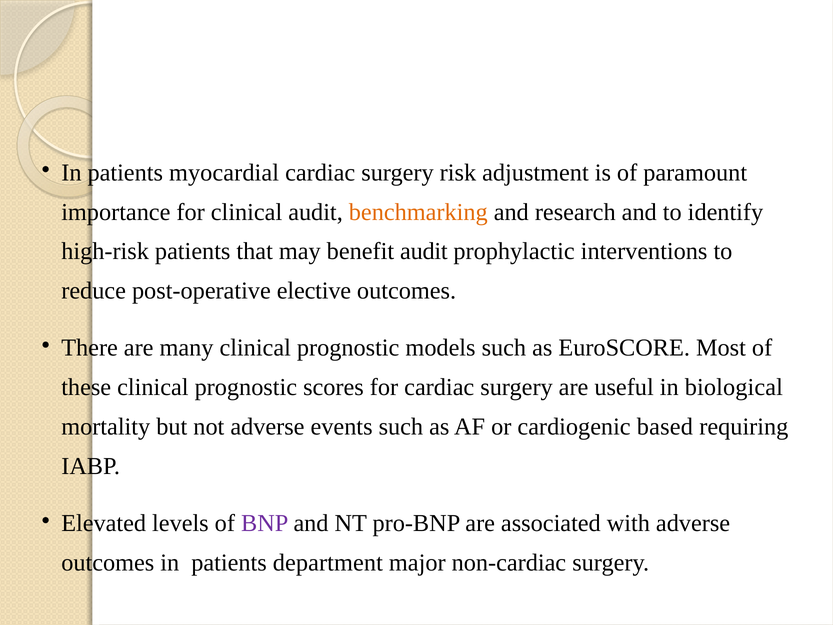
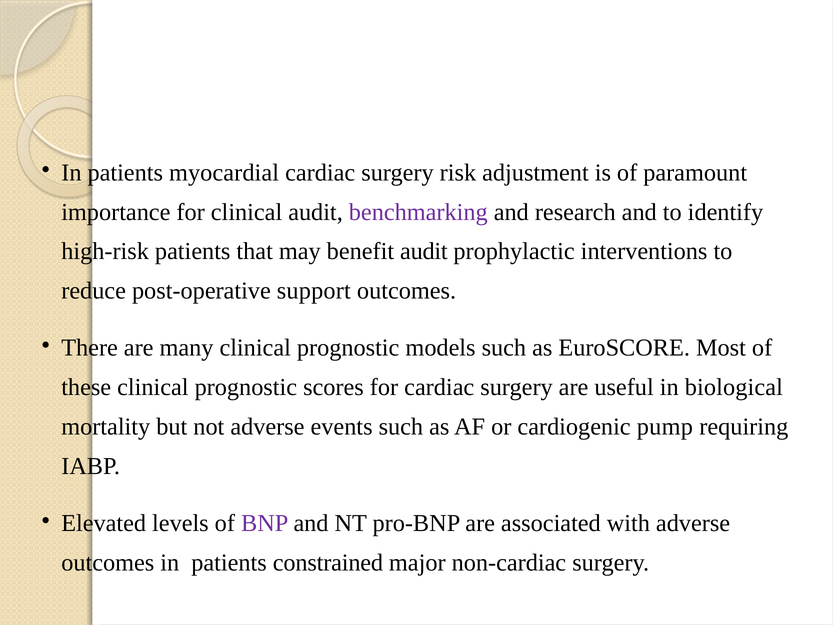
benchmarking colour: orange -> purple
elective: elective -> support
based: based -> pump
department: department -> constrained
